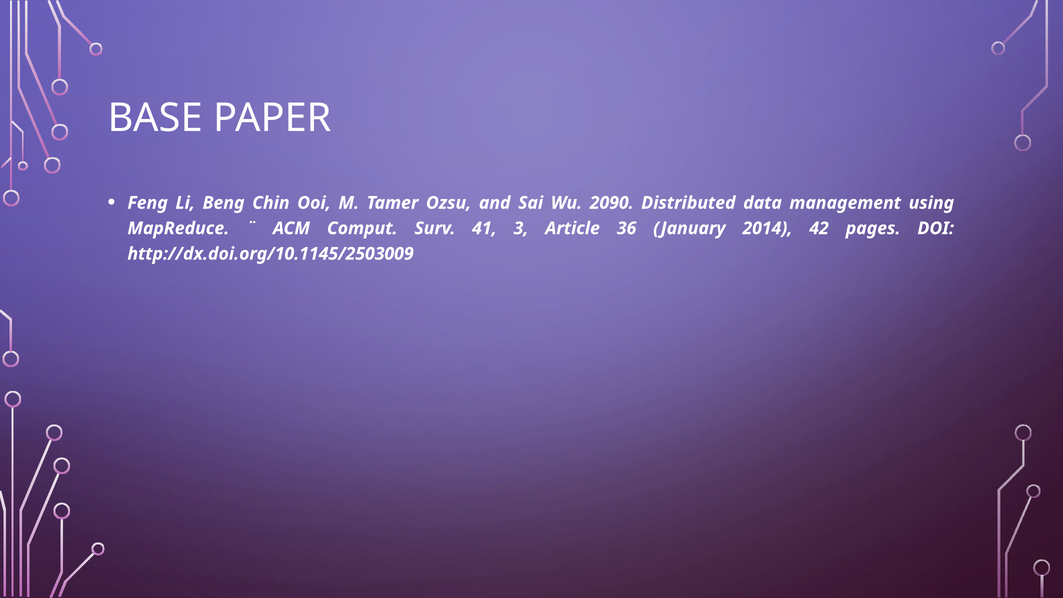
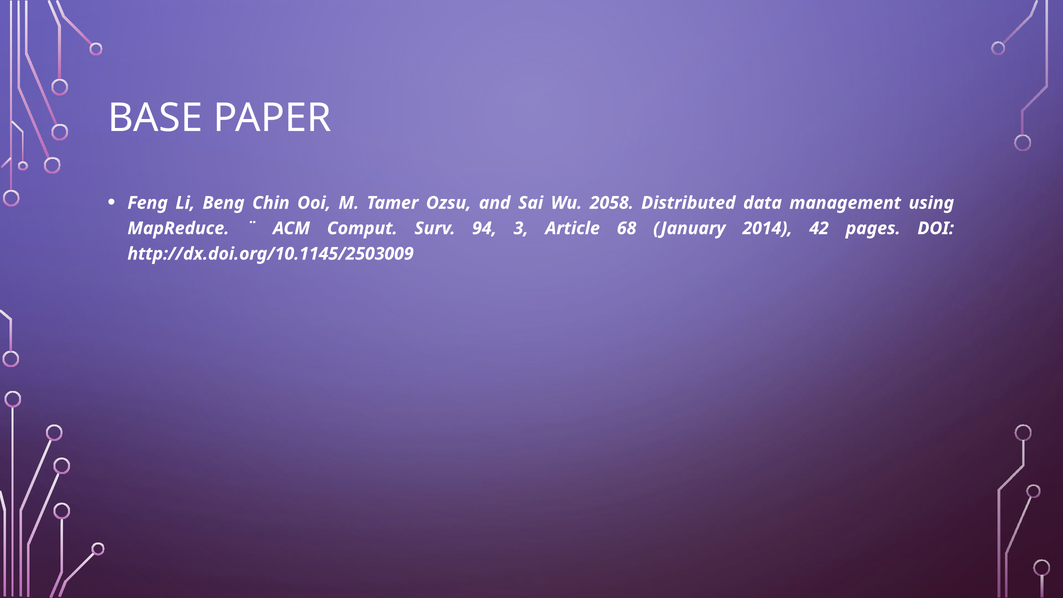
2090: 2090 -> 2058
41: 41 -> 94
36: 36 -> 68
